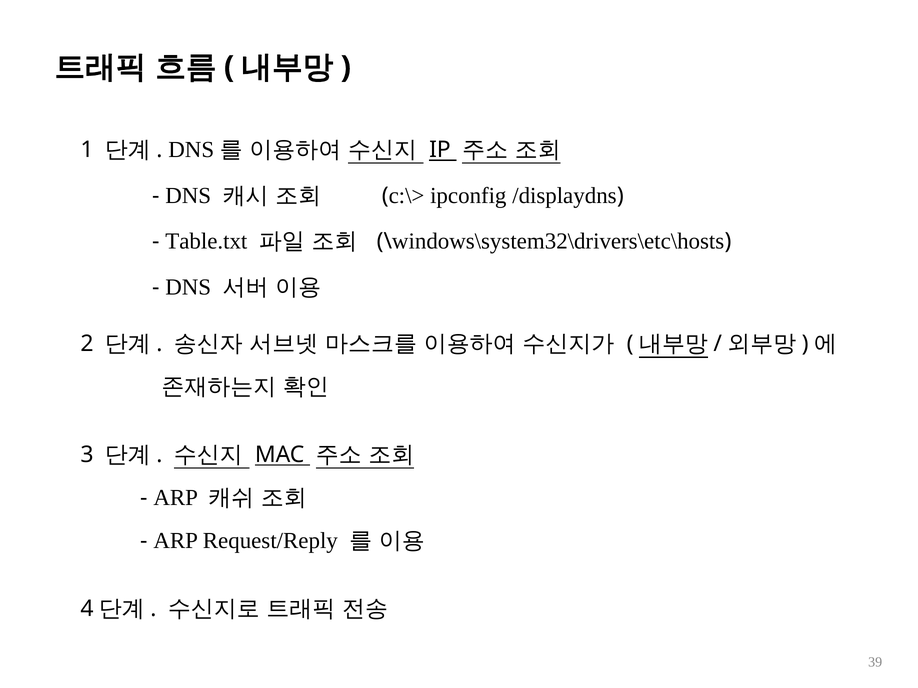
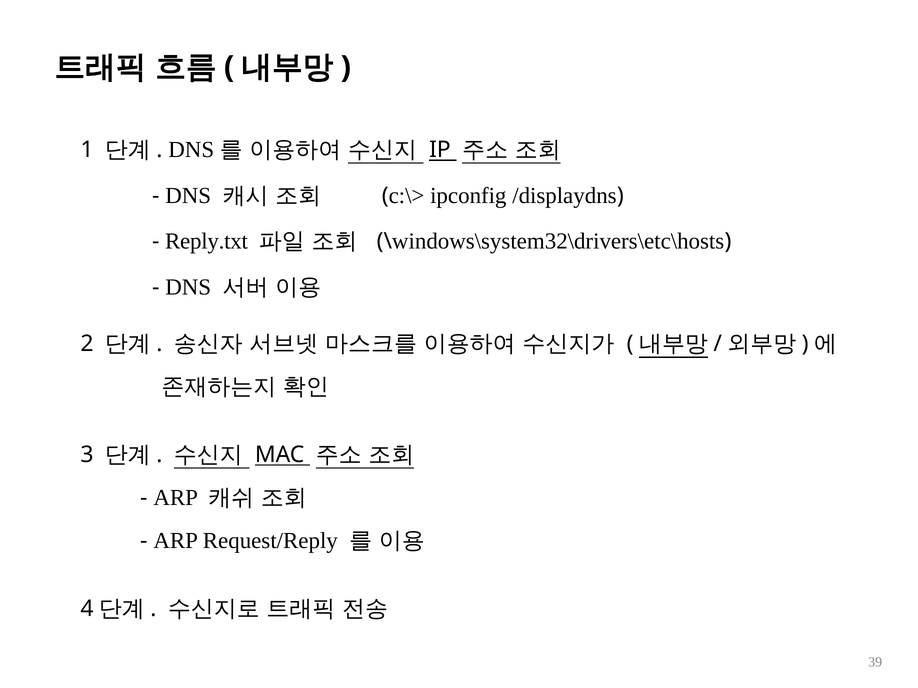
Table.txt: Table.txt -> Reply.txt
